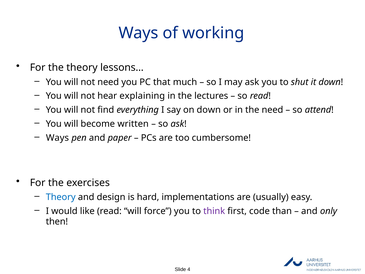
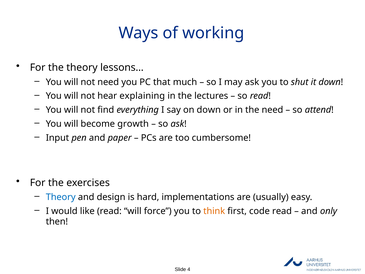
written: written -> growth
Ways at (57, 138): Ways -> Input
think colour: purple -> orange
code than: than -> read
